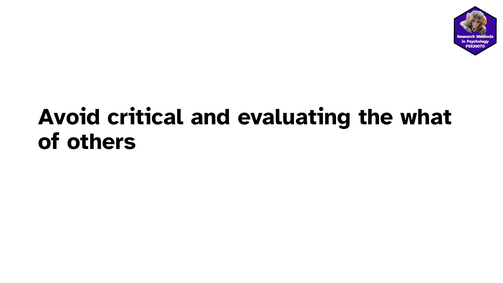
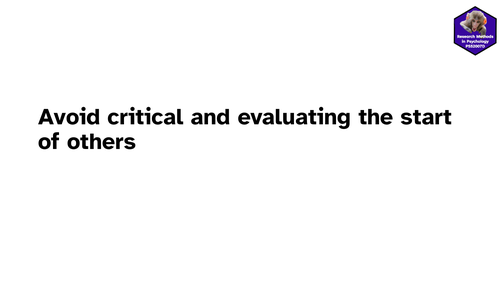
what: what -> start
